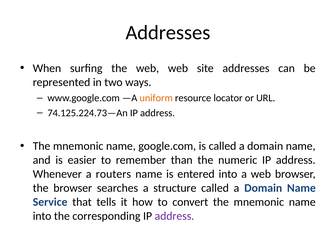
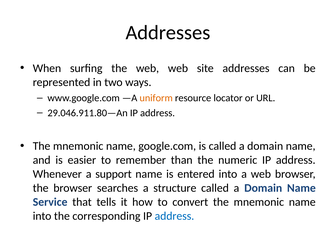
74.125.224.73—An: 74.125.224.73—An -> 29.046.911.80—An
routers: routers -> support
address at (174, 216) colour: purple -> blue
